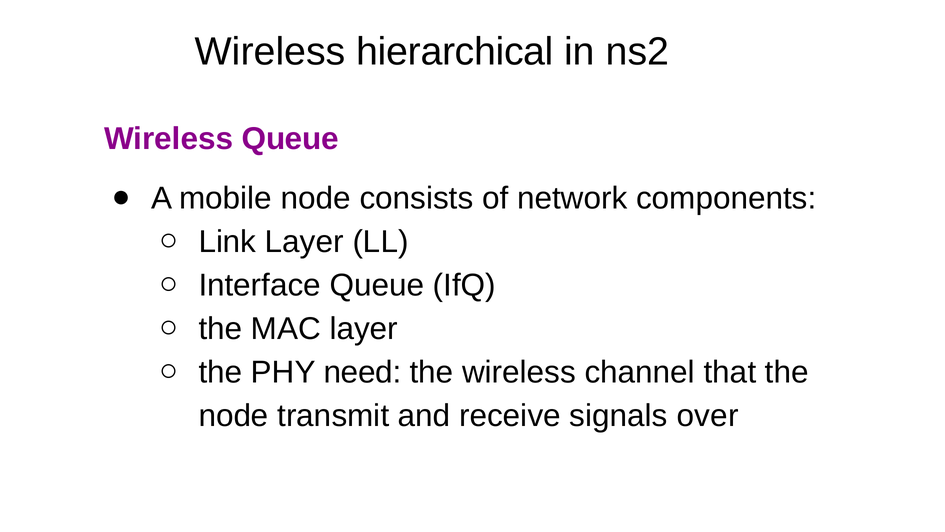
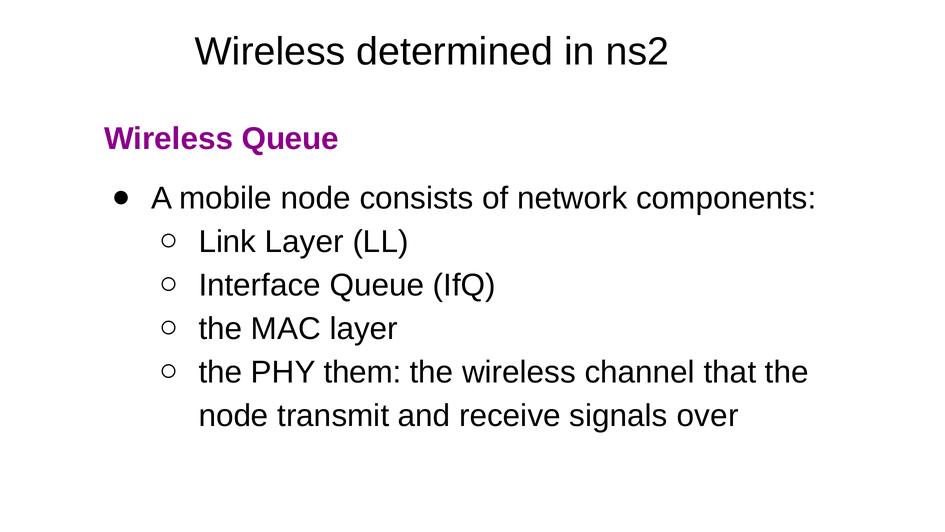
hierarchical: hierarchical -> determined
need: need -> them
